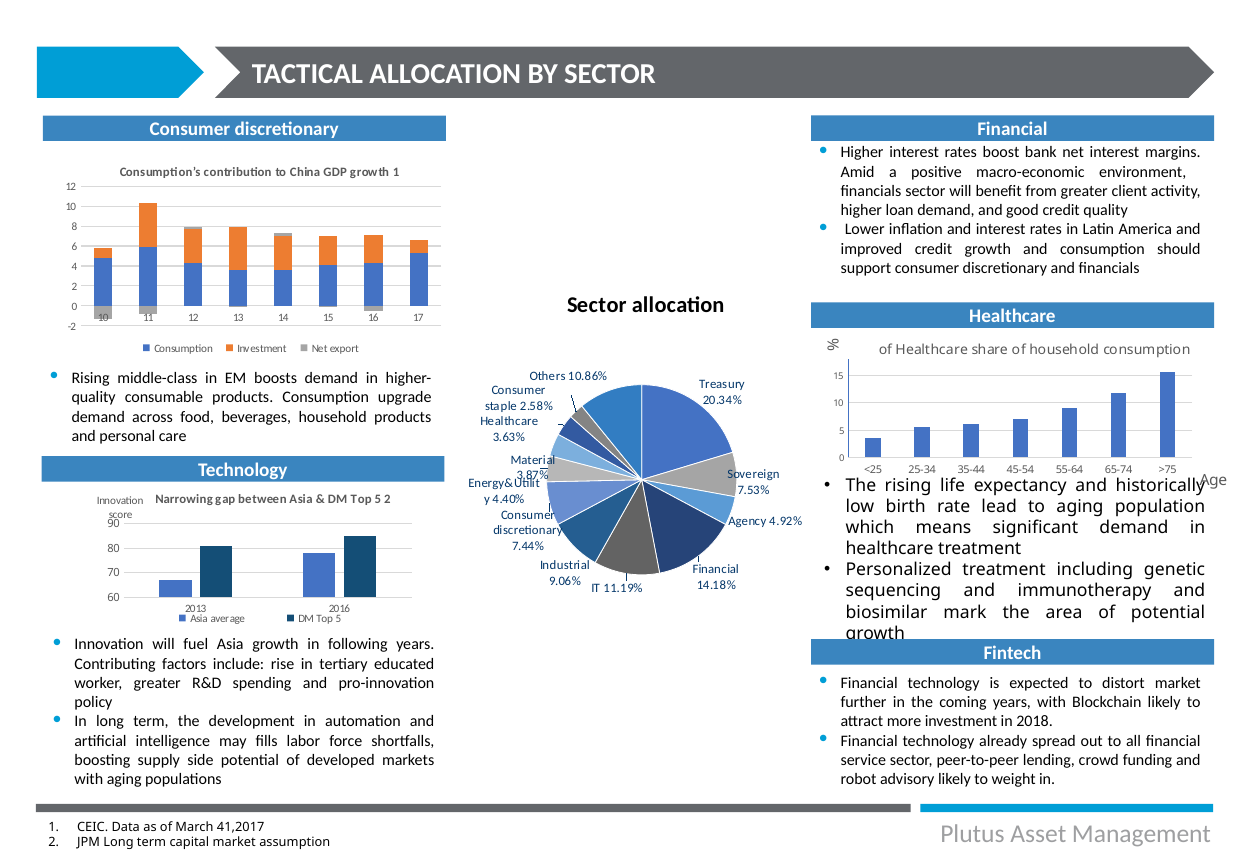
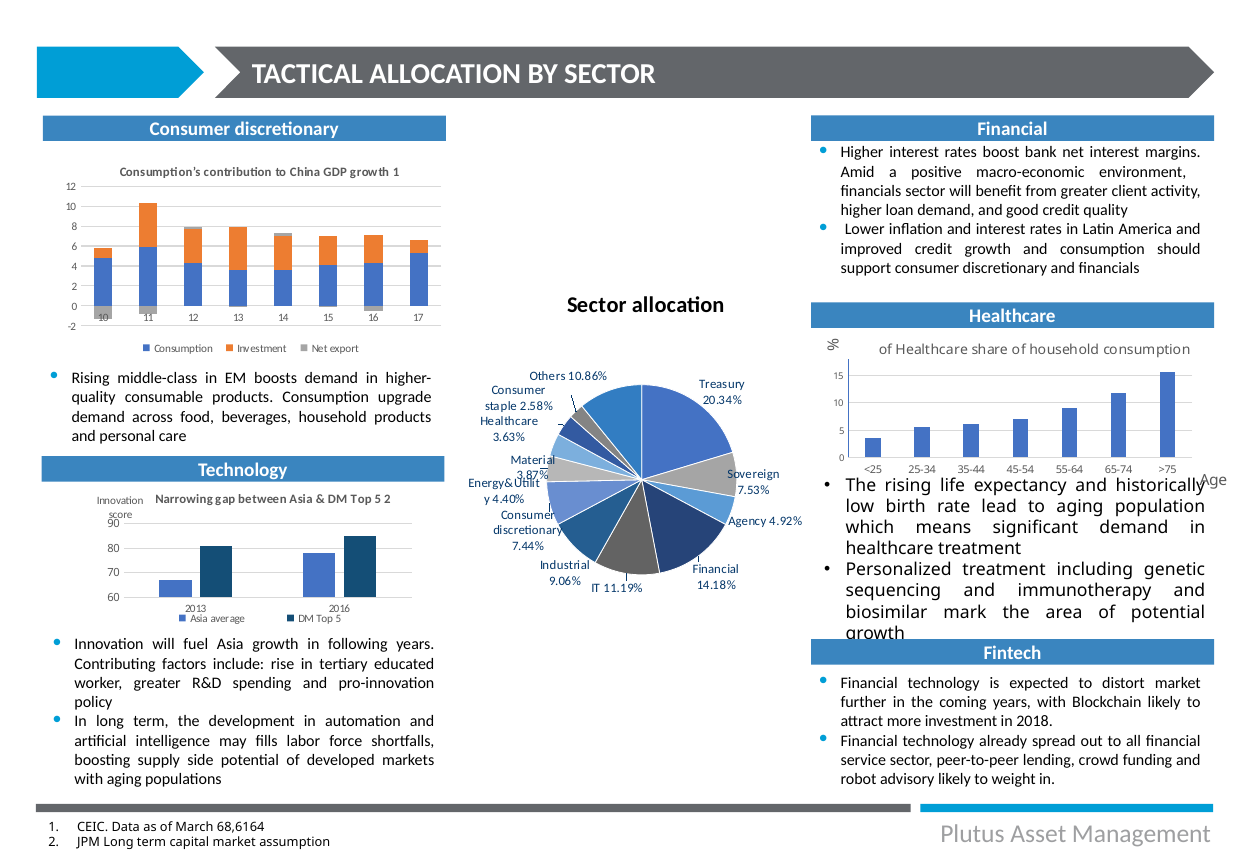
41,2017: 41,2017 -> 68,6164
